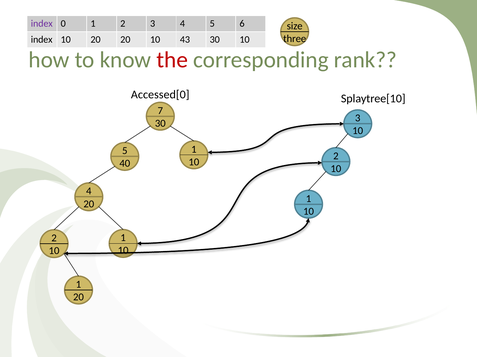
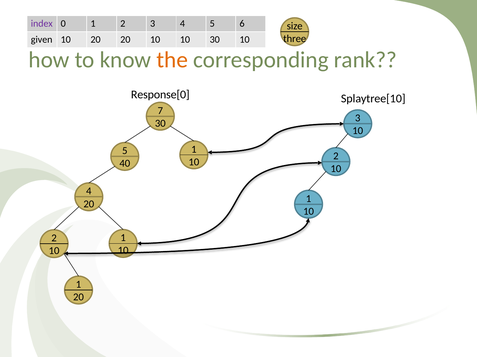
index at (42, 40): index -> given
10 43: 43 -> 10
the colour: red -> orange
Accessed[0: Accessed[0 -> Response[0
